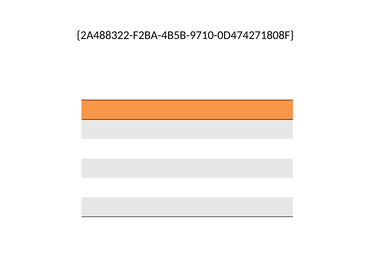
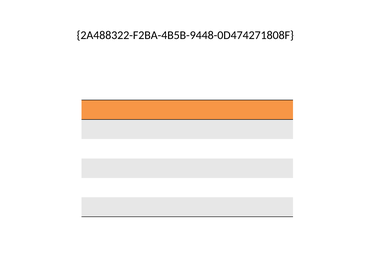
2A488322-F2BA-4B5B-9710-0D474271808F: 2A488322-F2BA-4B5B-9710-0D474271808F -> 2A488322-F2BA-4B5B-9448-0D474271808F
